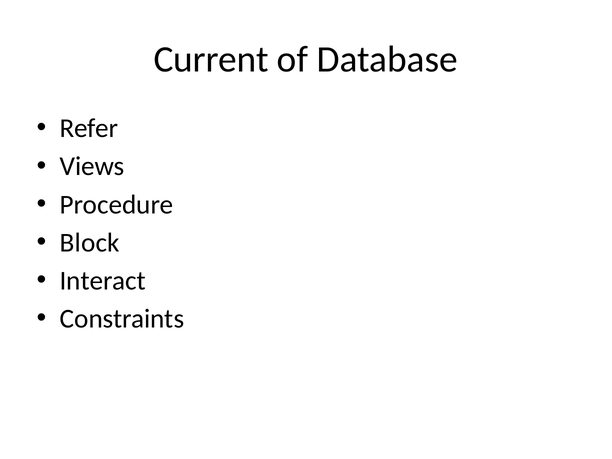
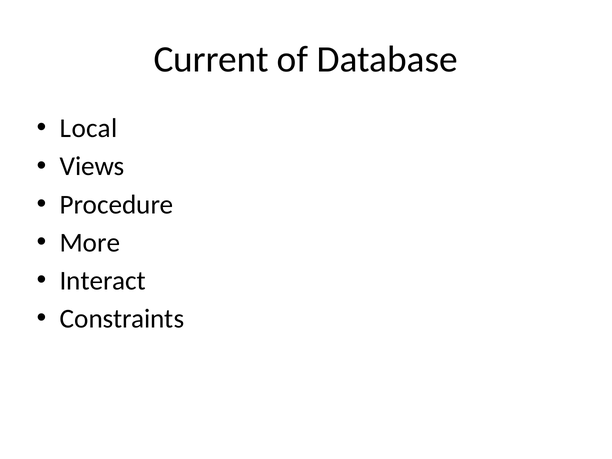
Refer: Refer -> Local
Block: Block -> More
